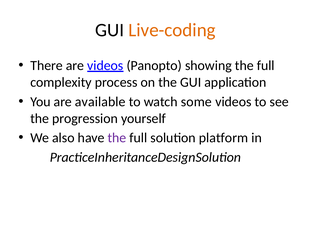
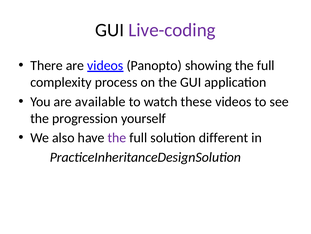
Live-coding colour: orange -> purple
some: some -> these
platform: platform -> different
